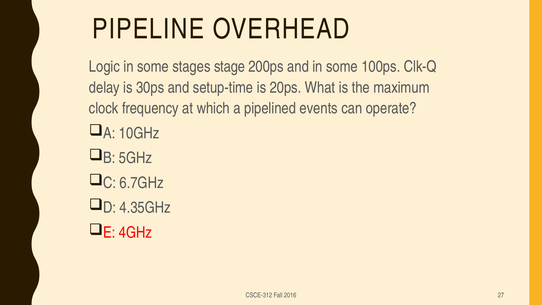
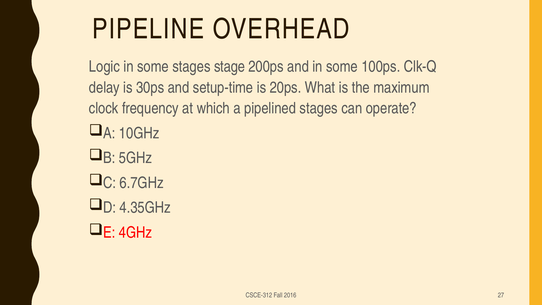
pipelined events: events -> stages
